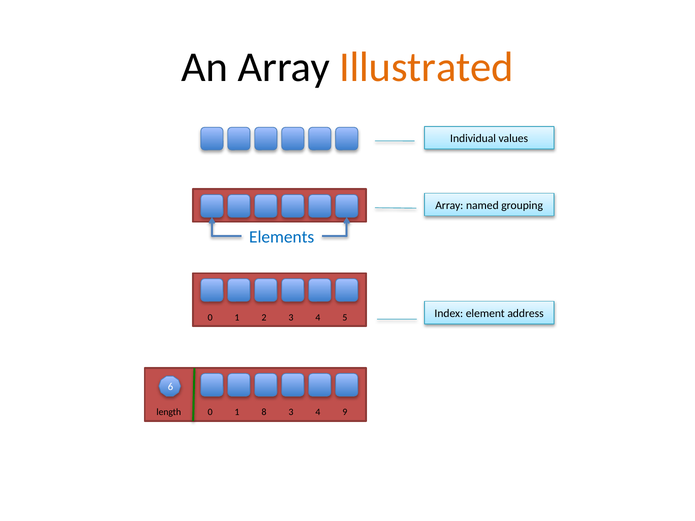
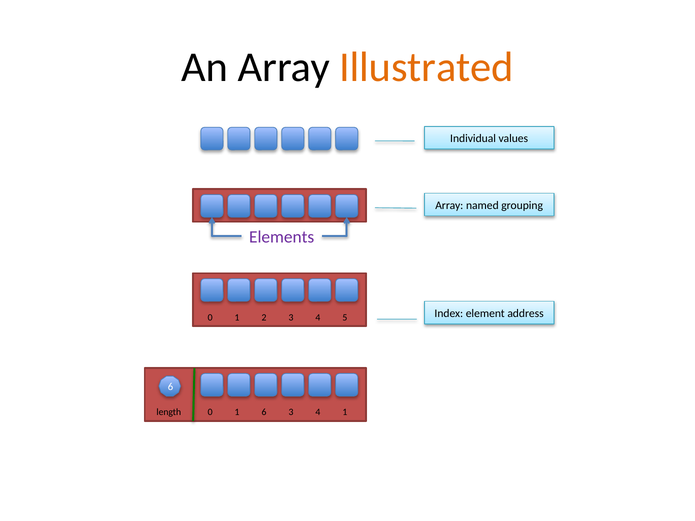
Elements colour: blue -> purple
0 1 8: 8 -> 6
4 9: 9 -> 1
